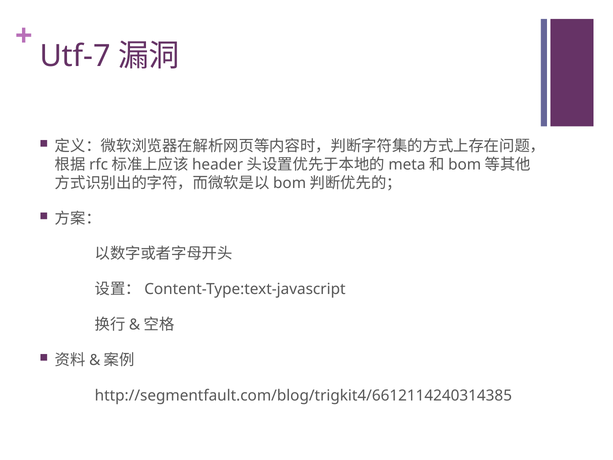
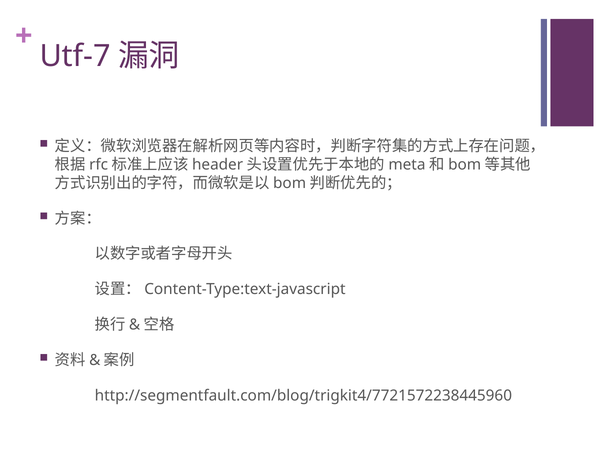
http://segmentfault.com/blog/trigkit4/6612114240314385: http://segmentfault.com/blog/trigkit4/6612114240314385 -> http://segmentfault.com/blog/trigkit4/7721572238445960
